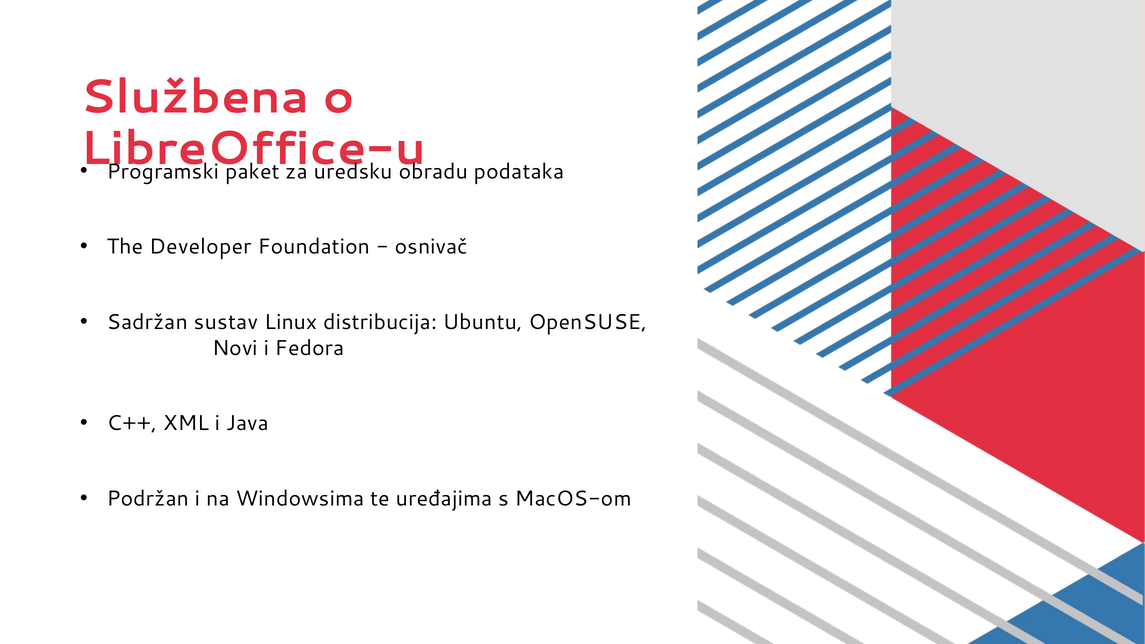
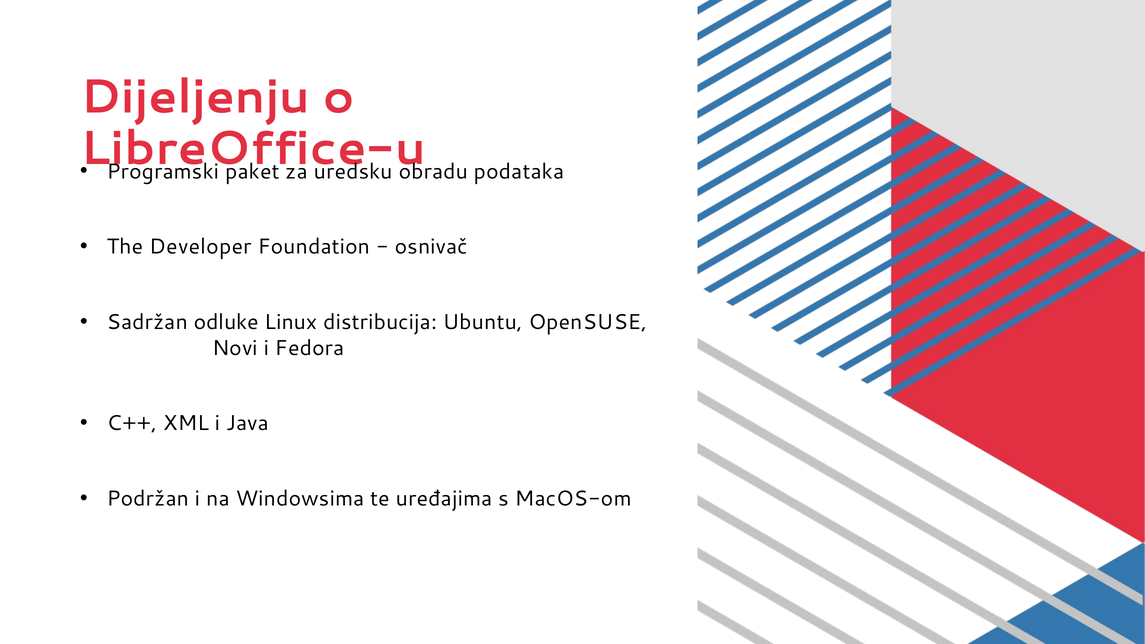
Službena: Službena -> Dijeljenju
sustav: sustav -> odluke
